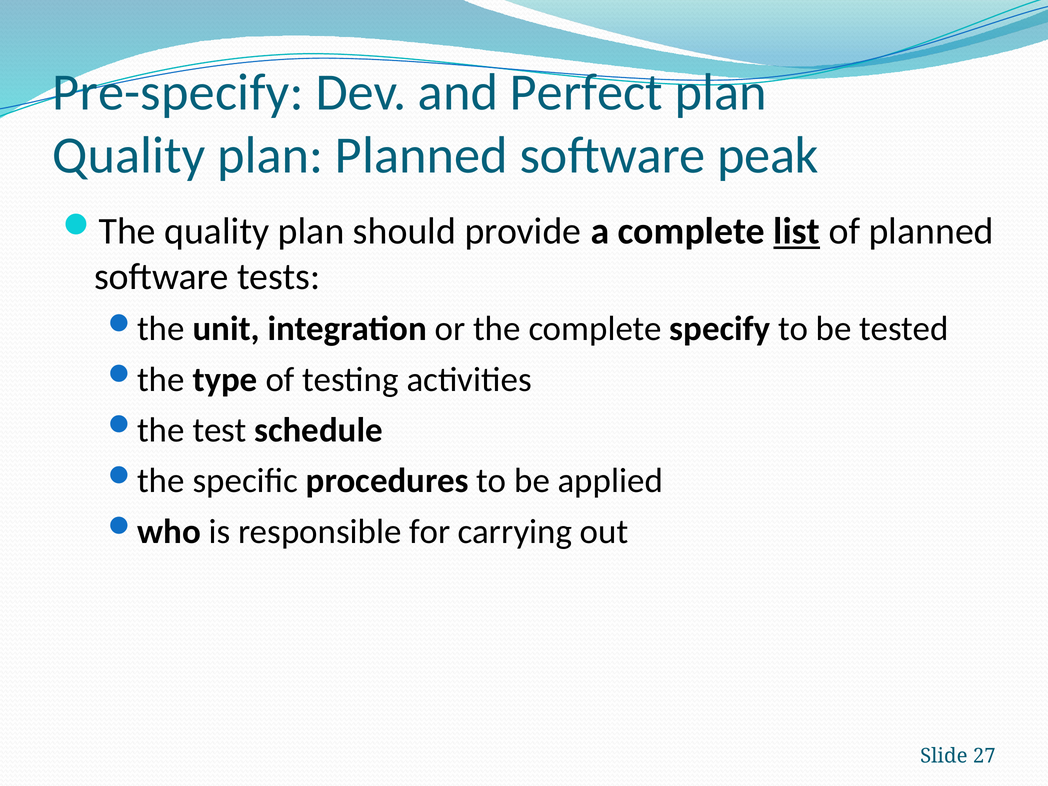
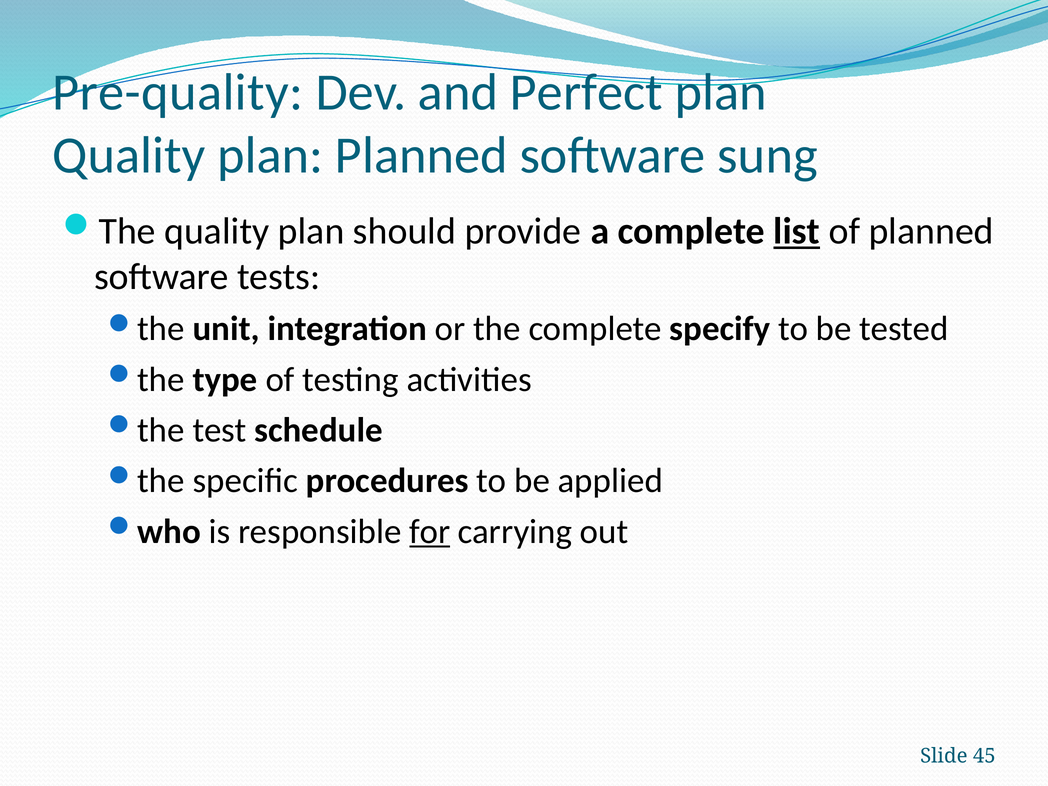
Pre-specify: Pre-specify -> Pre-quality
peak: peak -> sung
for underline: none -> present
27: 27 -> 45
